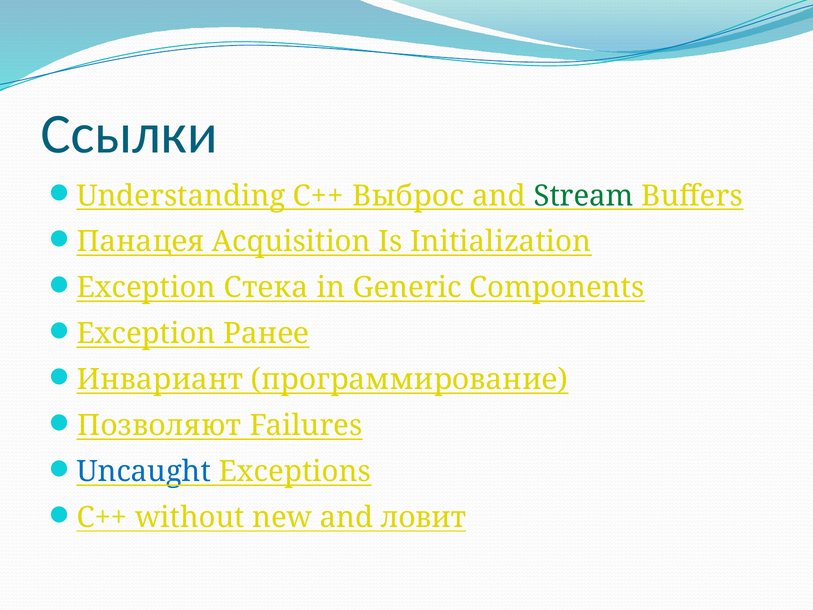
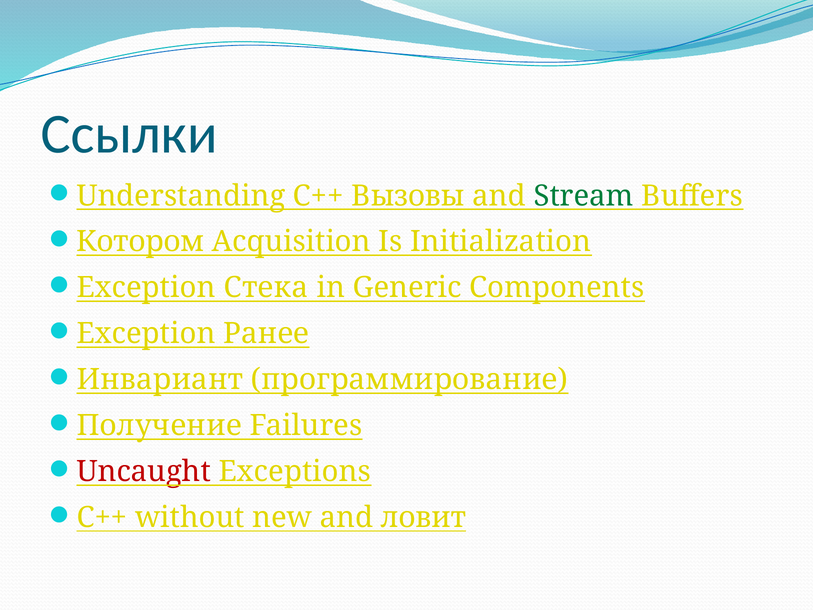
Выброс: Выброс -> Вызовы
Панацея: Панацея -> Котором
Позволяют: Позволяют -> Получение
Uncaught colour: blue -> red
